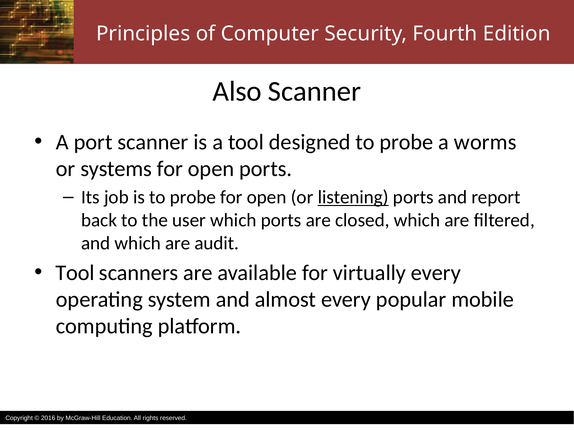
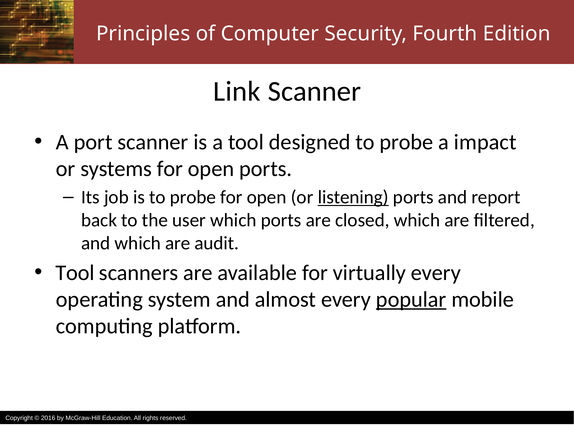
Also: Also -> Link
worms: worms -> impact
popular underline: none -> present
